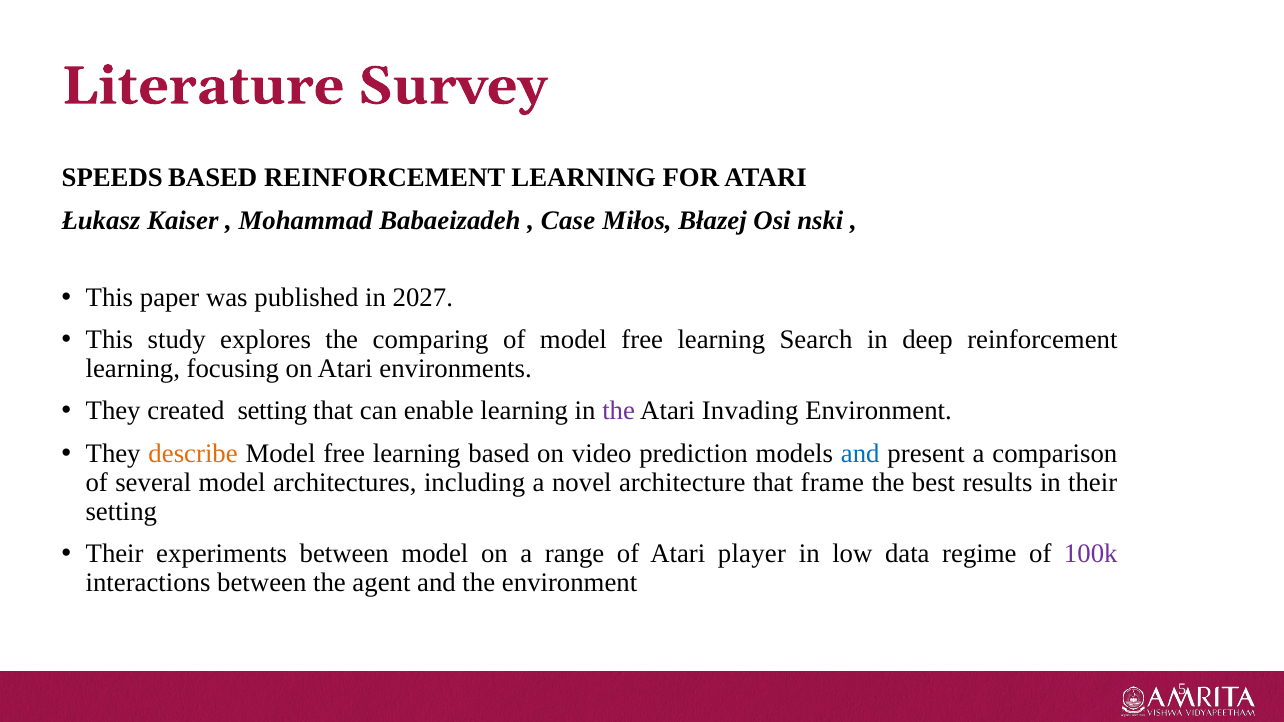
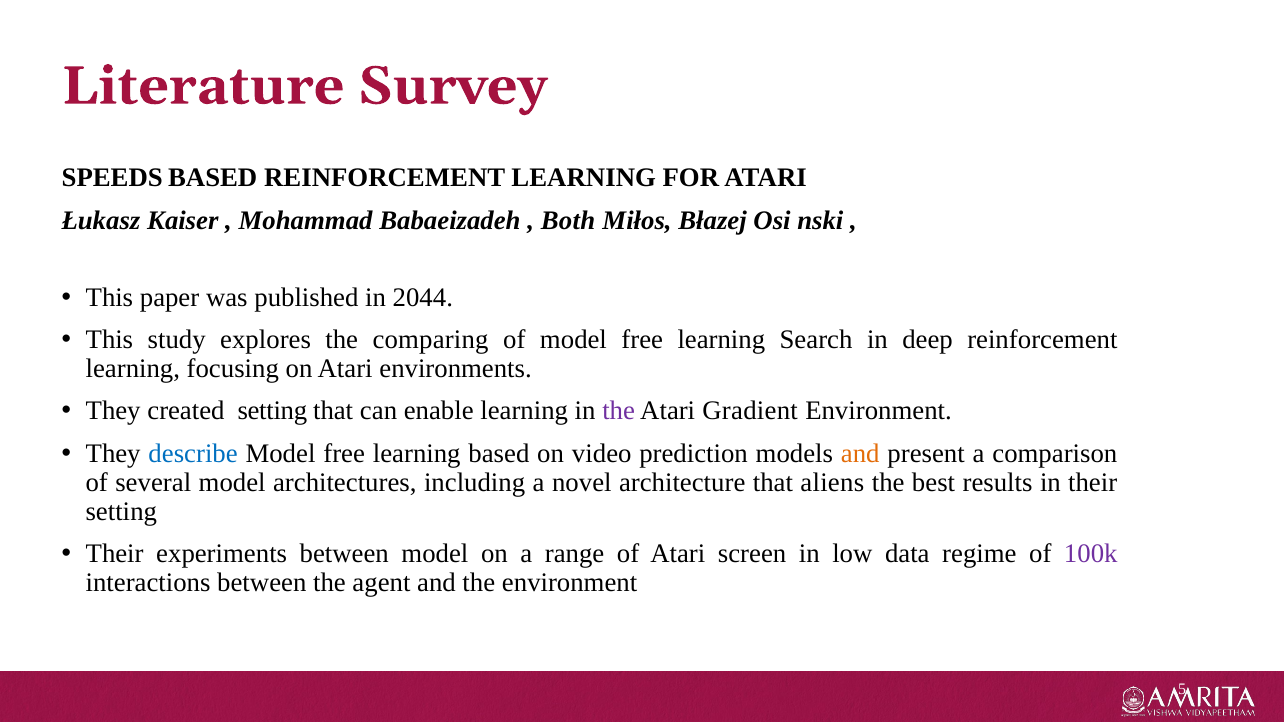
Case: Case -> Both
2027: 2027 -> 2044
Invading: Invading -> Gradient
describe colour: orange -> blue
and at (860, 454) colour: blue -> orange
frame: frame -> aliens
player: player -> screen
